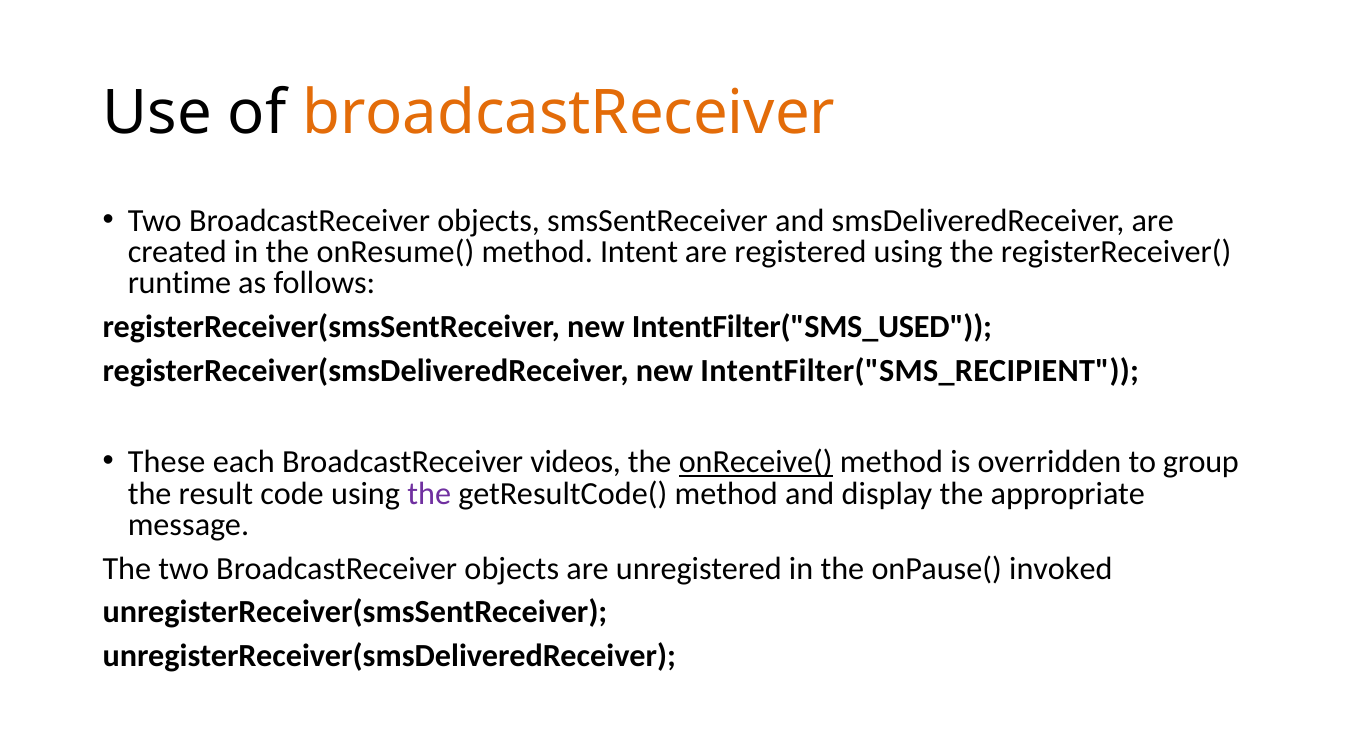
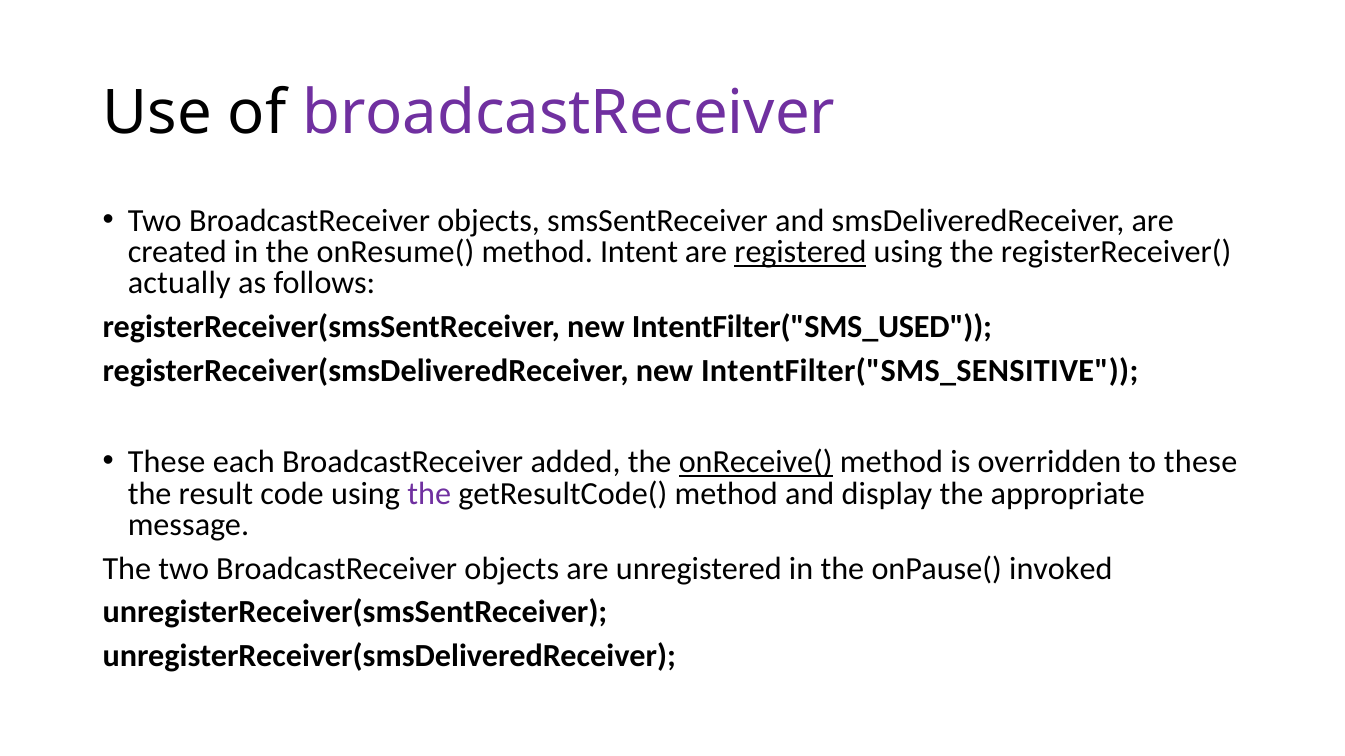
broadcastReceiver at (569, 113) colour: orange -> purple
registered underline: none -> present
runtime: runtime -> actually
IntentFilter("SMS_RECIPIENT: IntentFilter("SMS_RECIPIENT -> IntentFilter("SMS_SENSITIVE
videos: videos -> added
to group: group -> these
